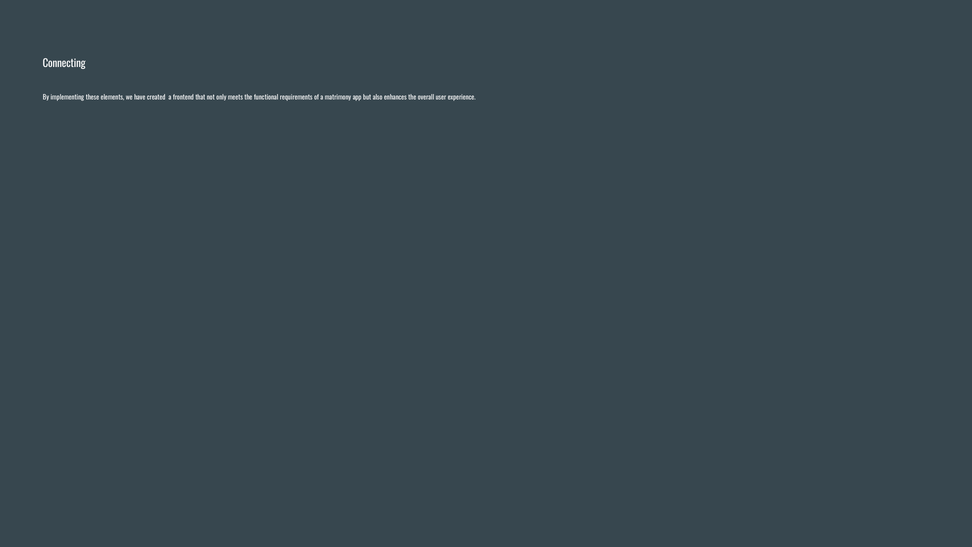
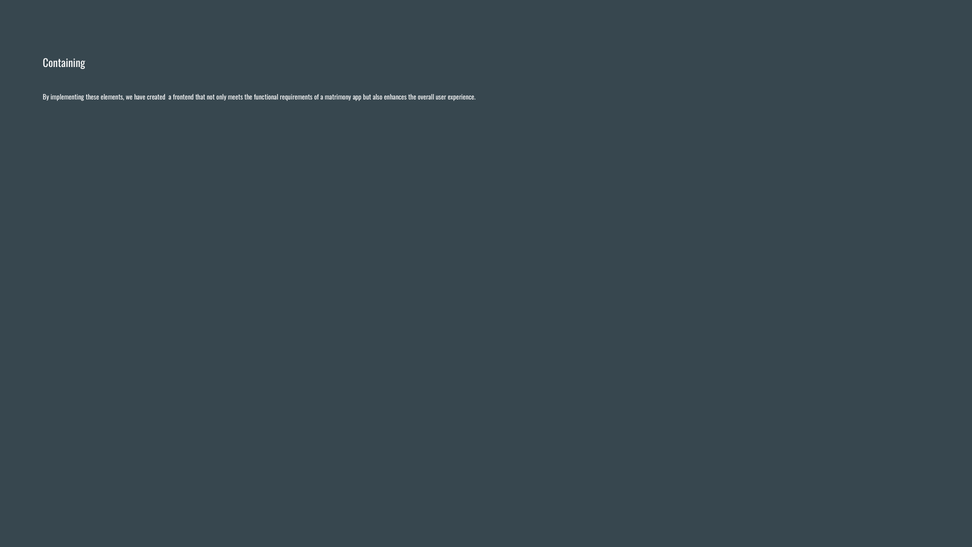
Connecting: Connecting -> Containing
